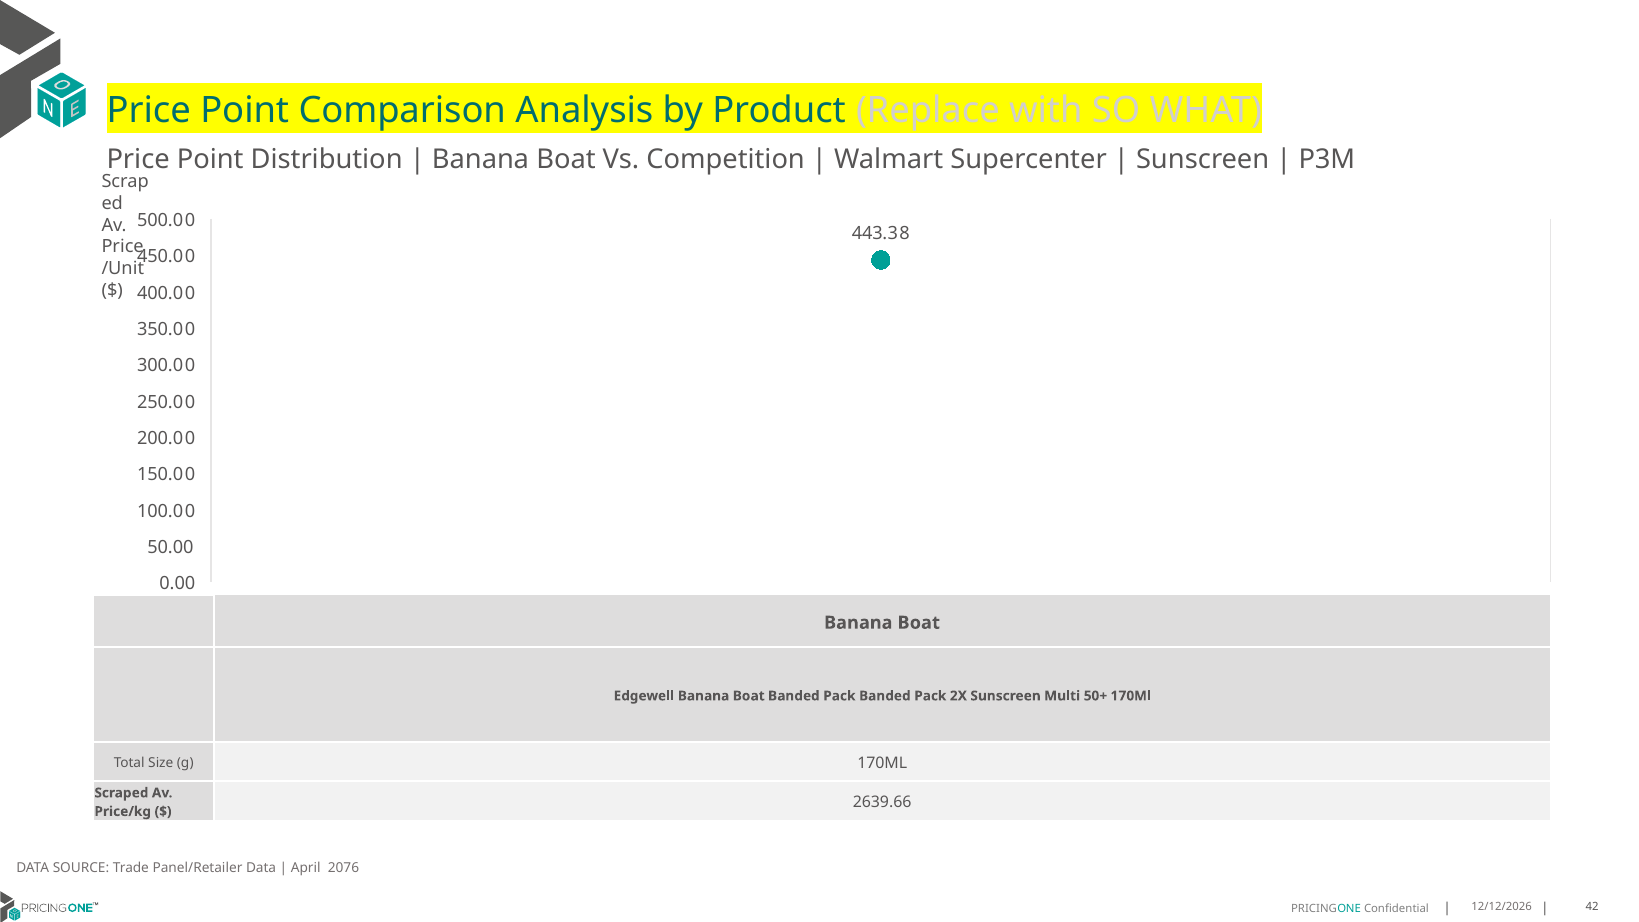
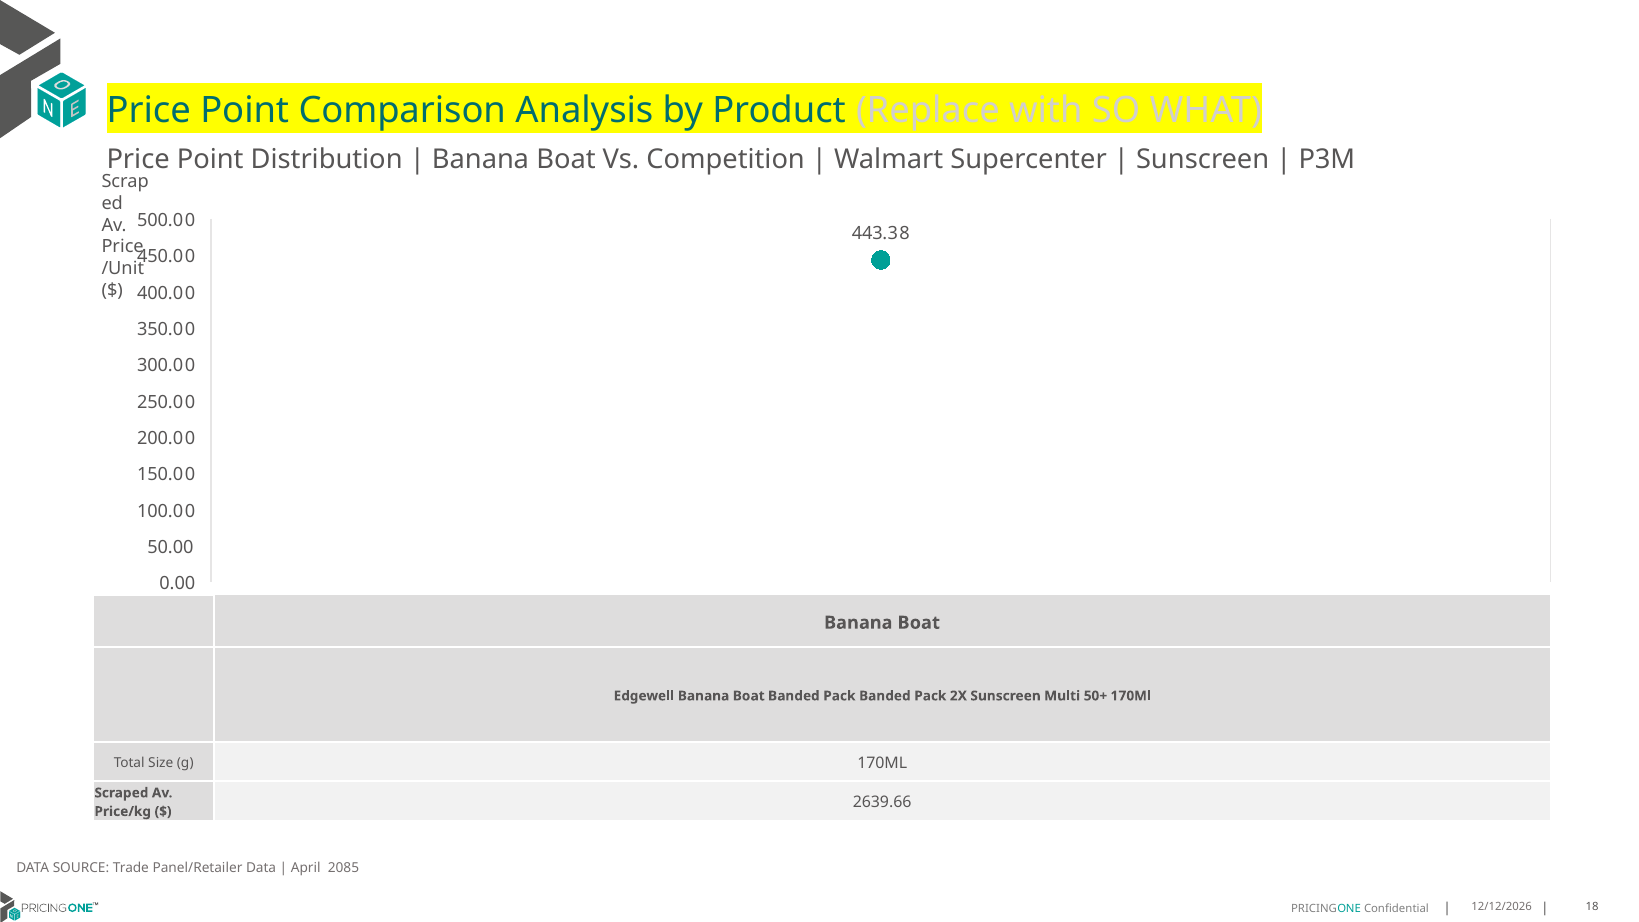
2076: 2076 -> 2085
42: 42 -> 18
